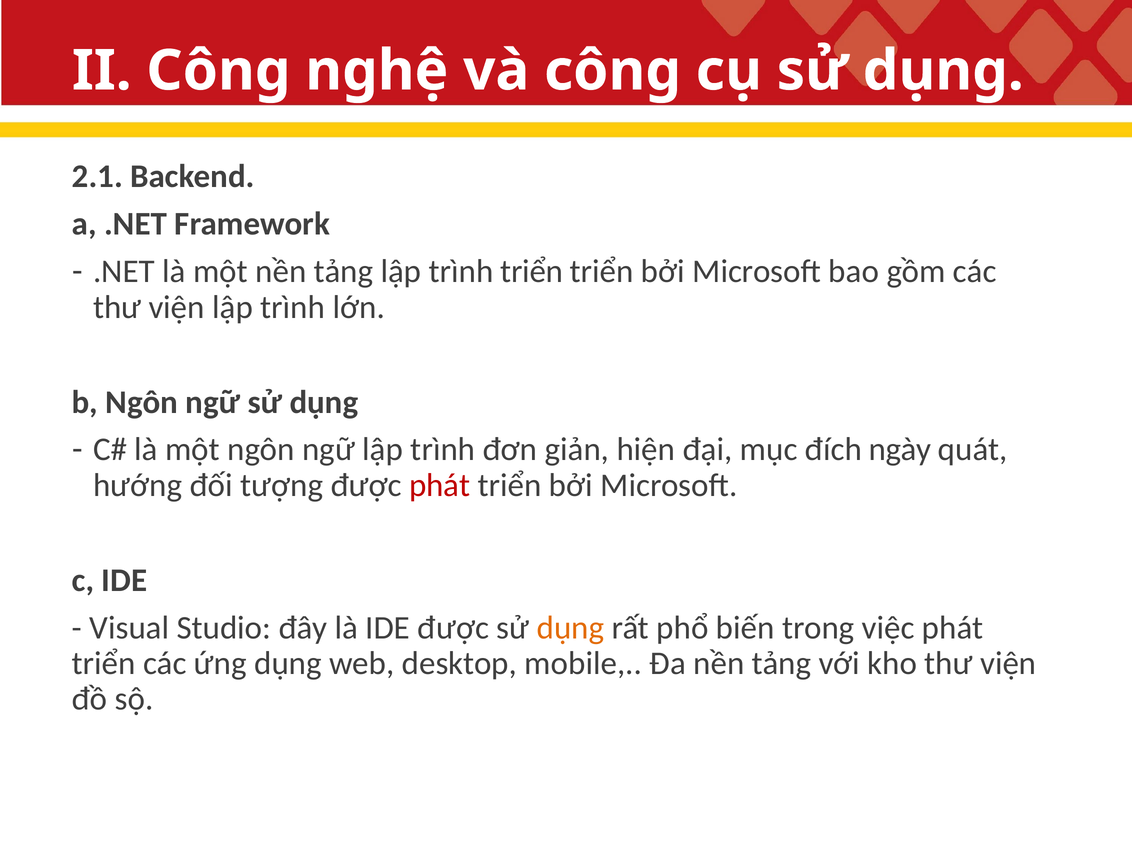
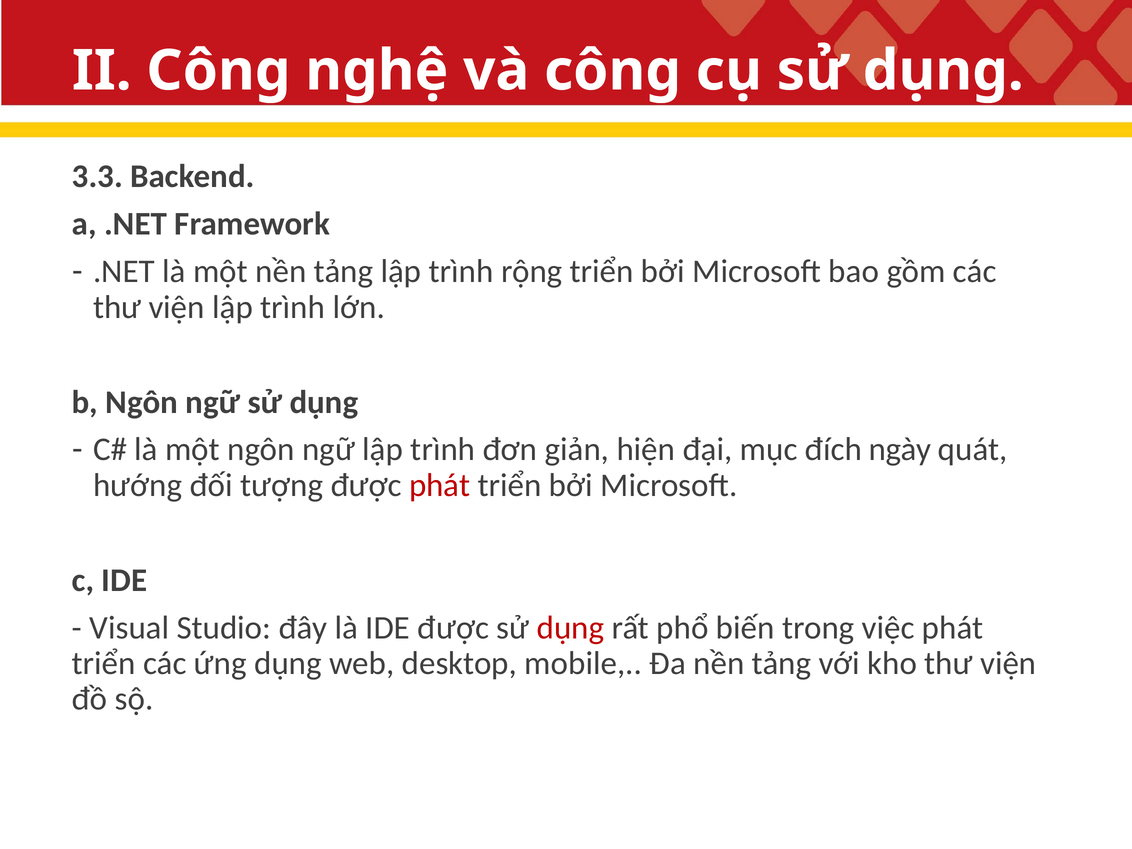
2.1: 2.1 -> 3.3
trình triển: triển -> rộng
dụng at (570, 628) colour: orange -> red
